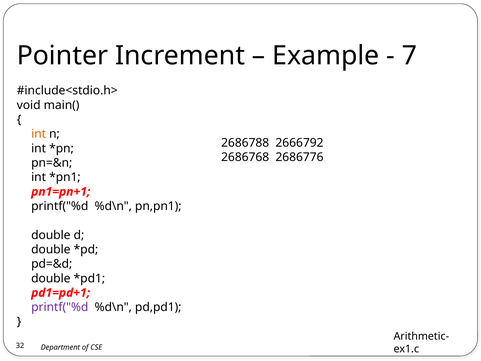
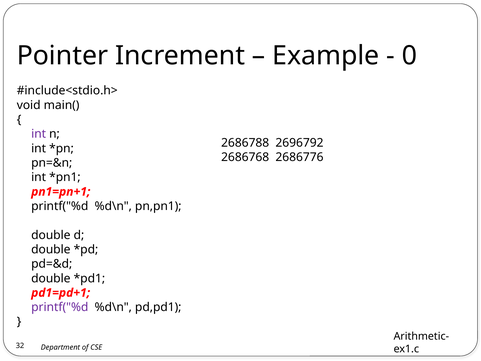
7: 7 -> 0
int at (39, 134) colour: orange -> purple
2666792: 2666792 -> 2696792
